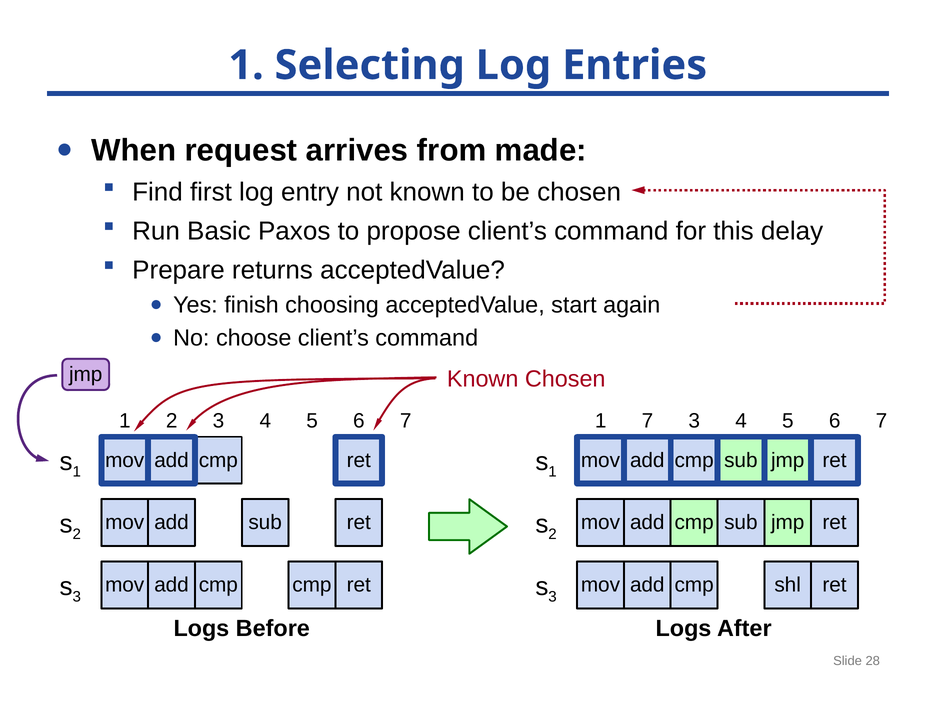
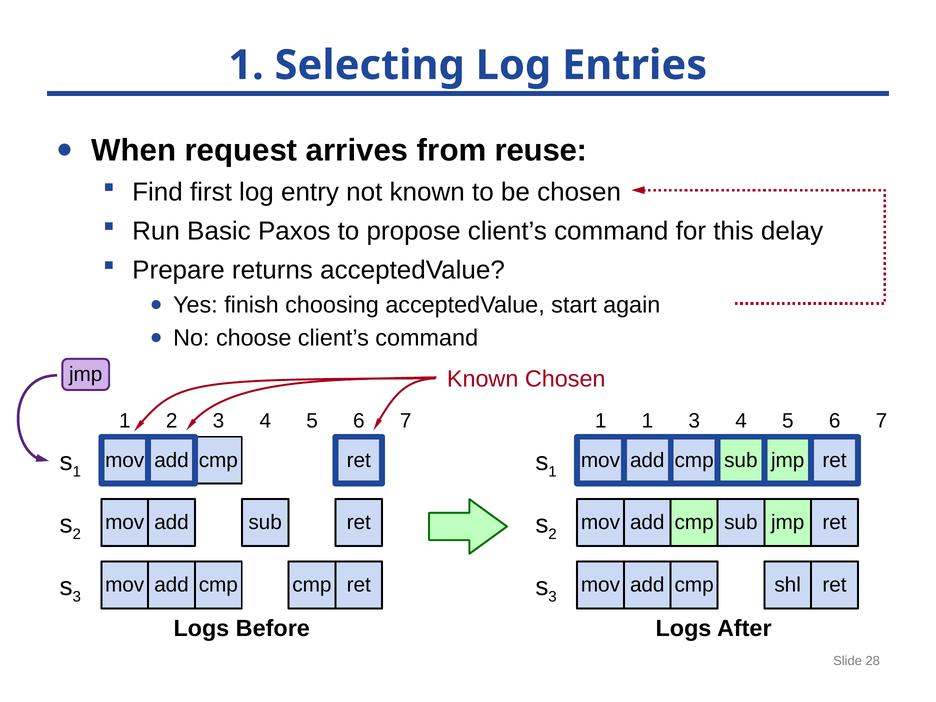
made: made -> reuse
1 7: 7 -> 1
